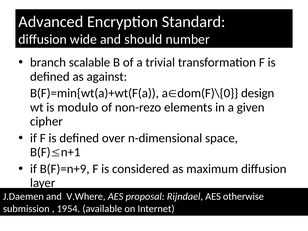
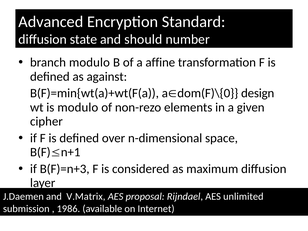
wide: wide -> state
branch scalable: scalable -> modulo
trivial: trivial -> affine
B(F)=n+9: B(F)=n+9 -> B(F)=n+3
V.Where: V.Where -> V.Matrix
otherwise: otherwise -> unlimited
1954: 1954 -> 1986
